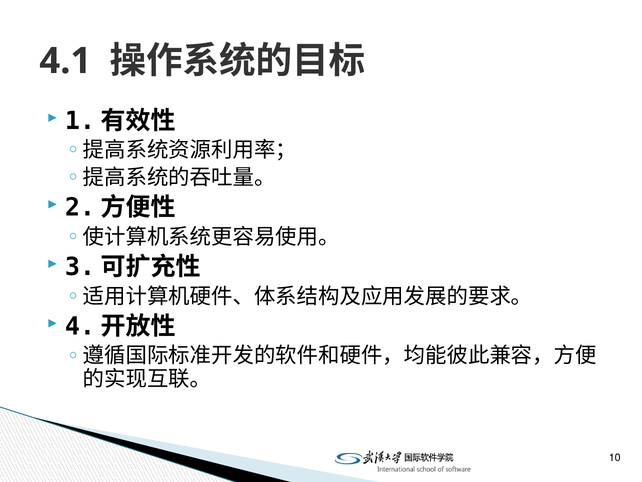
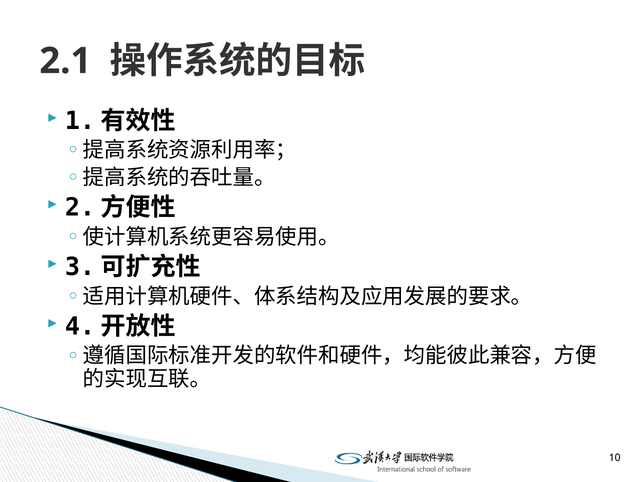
4.1: 4.1 -> 2.1
